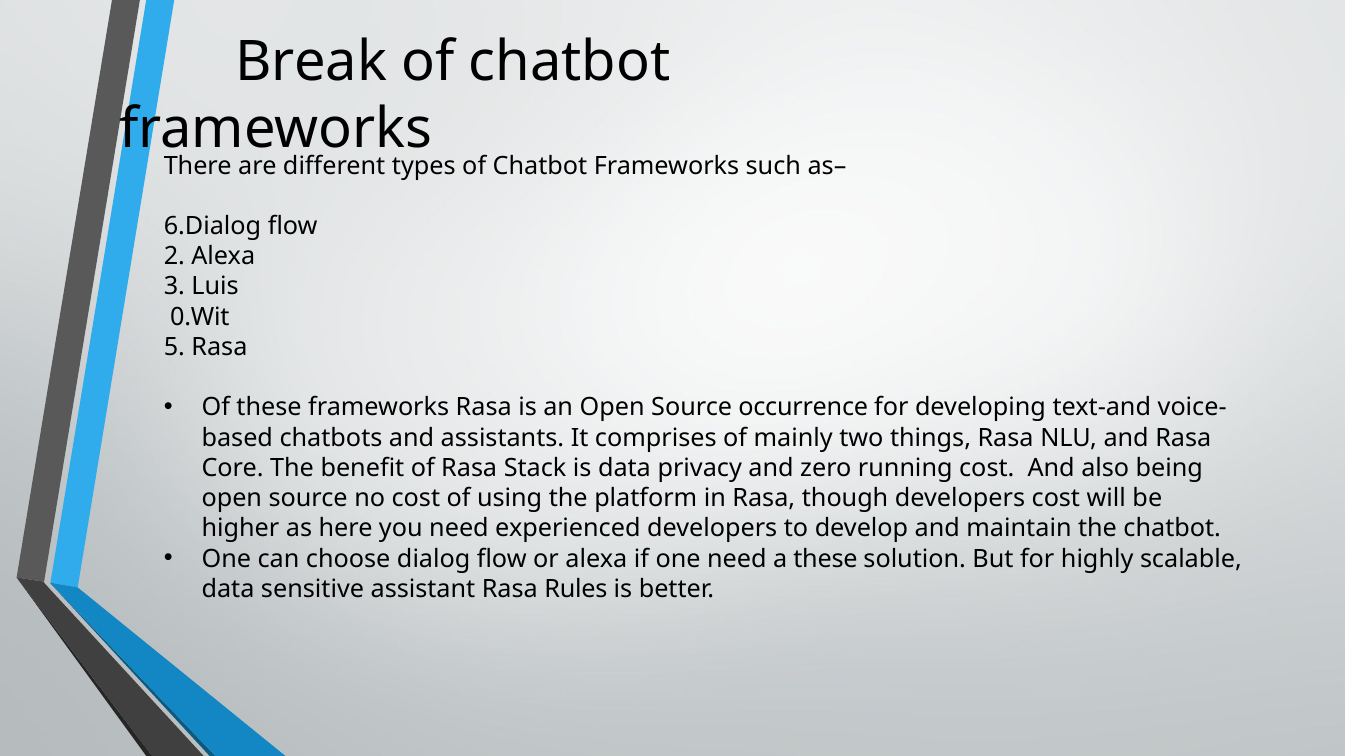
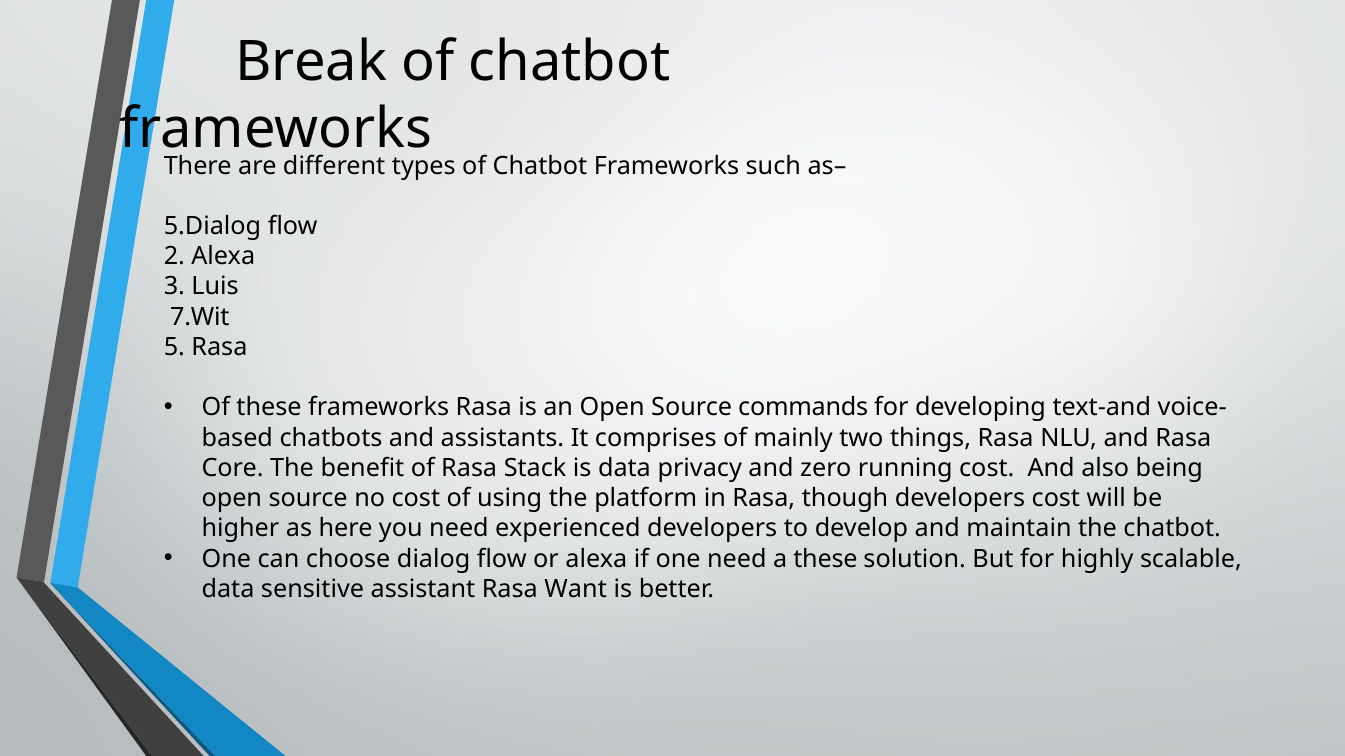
6.Dialog: 6.Dialog -> 5.Dialog
0.Wit: 0.Wit -> 7.Wit
occurrence: occurrence -> commands
Rules: Rules -> Want
